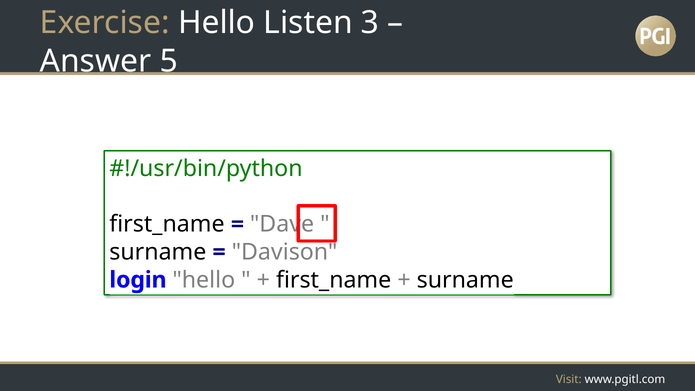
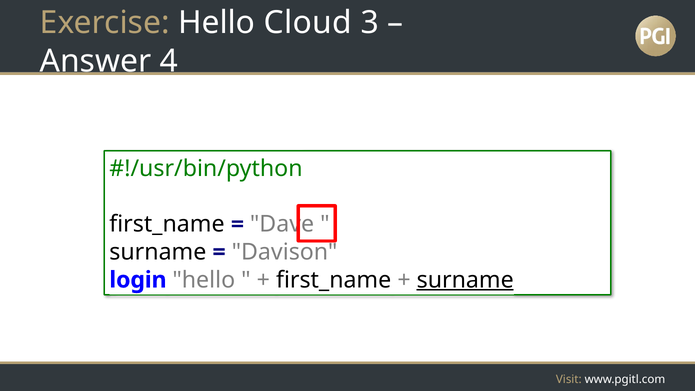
Listen: Listen -> Cloud
5: 5 -> 4
surname at (465, 280) underline: none -> present
